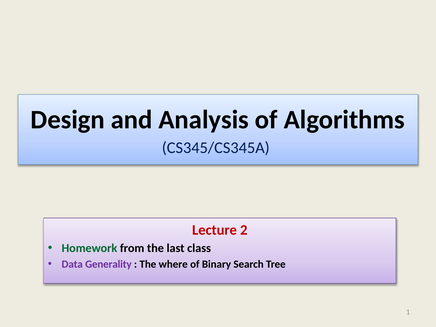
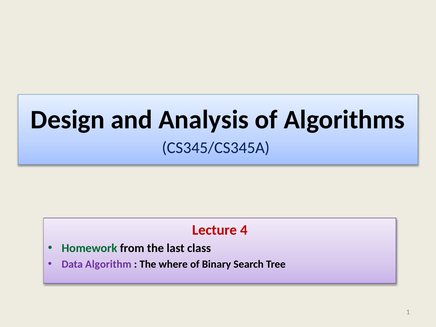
2: 2 -> 4
Generality: Generality -> Algorithm
